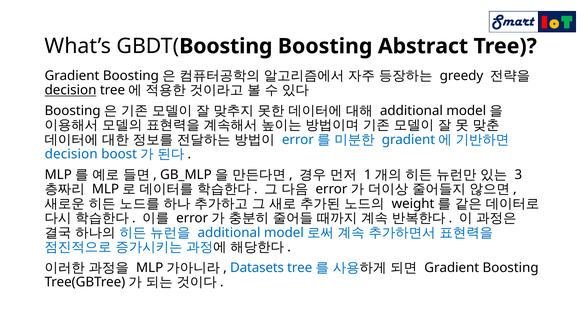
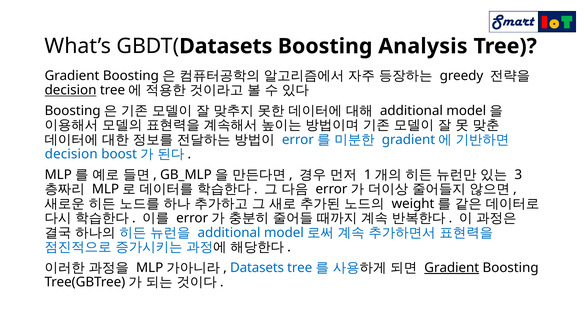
Boosting at (226, 46): Boosting -> Datasets
Abstract: Abstract -> Analysis
Gradient at (452, 268) underline: none -> present
